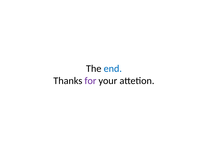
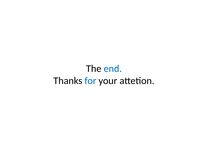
for colour: purple -> blue
